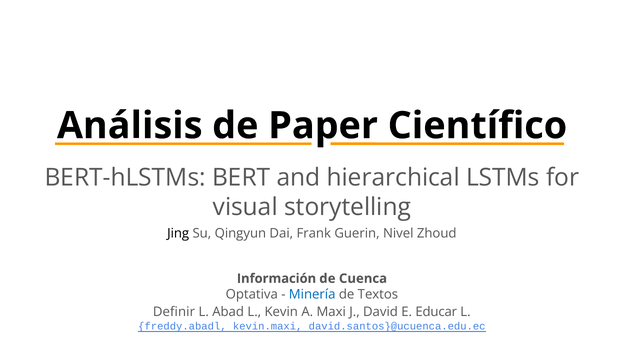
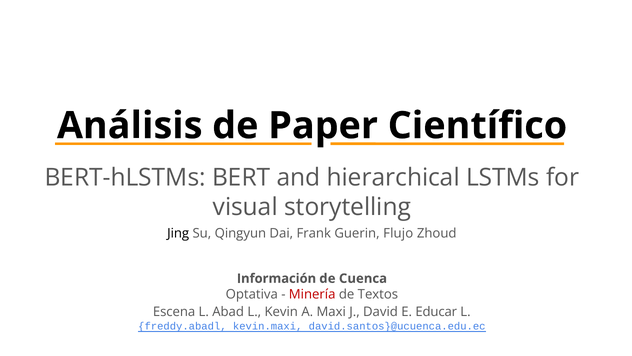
Nivel: Nivel -> Flujo
Minería colour: blue -> red
Definir: Definir -> Escena
